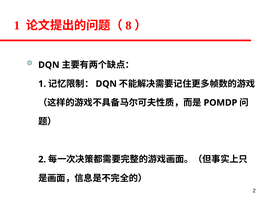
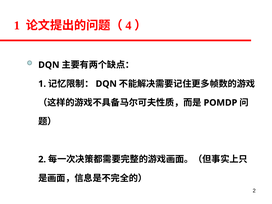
8: 8 -> 4
